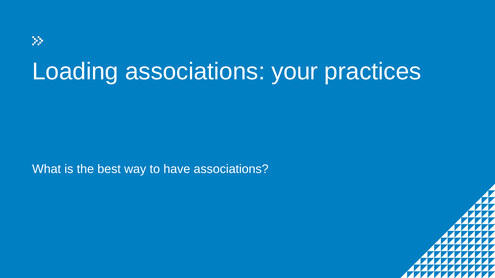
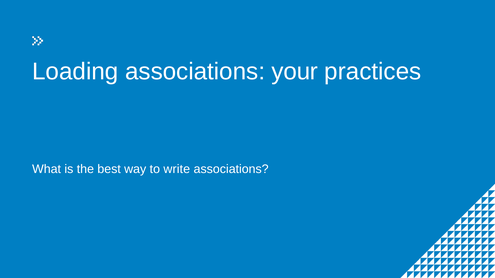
have: have -> write
